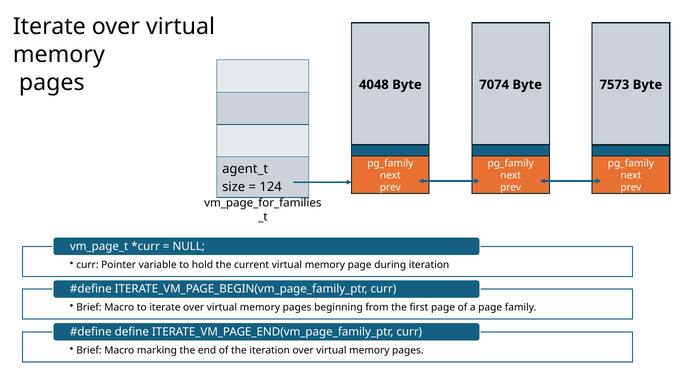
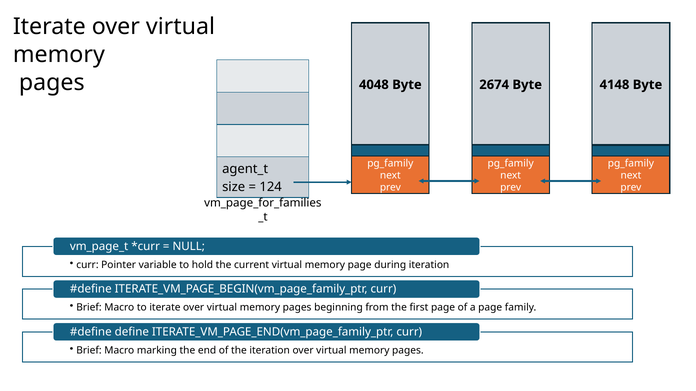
7074: 7074 -> 2674
7573: 7573 -> 4148
